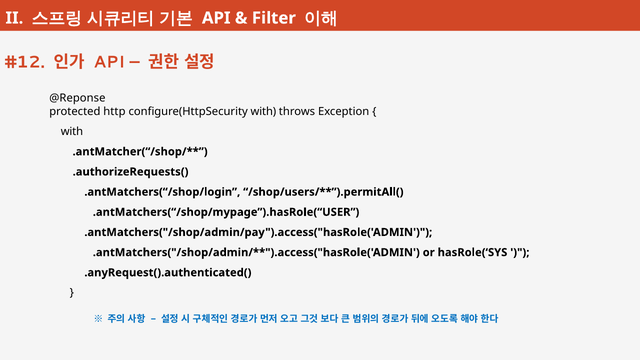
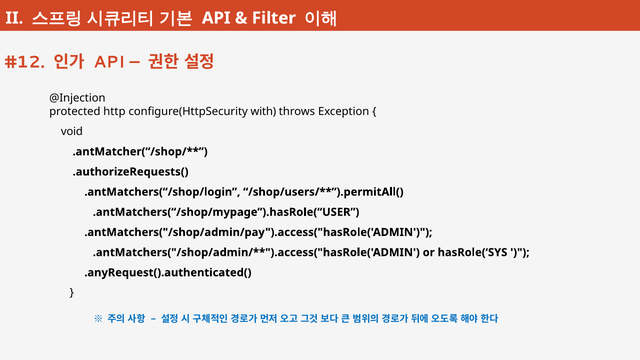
@Reponse: @Reponse -> @Injection
with at (72, 131): with -> void
